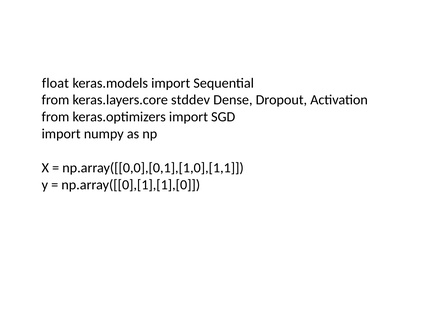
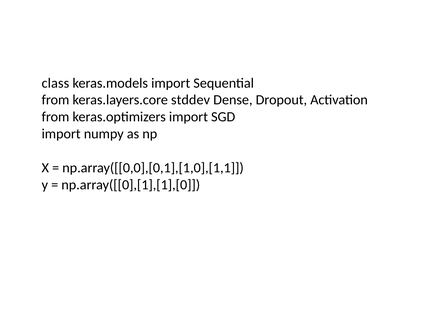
float: float -> class
